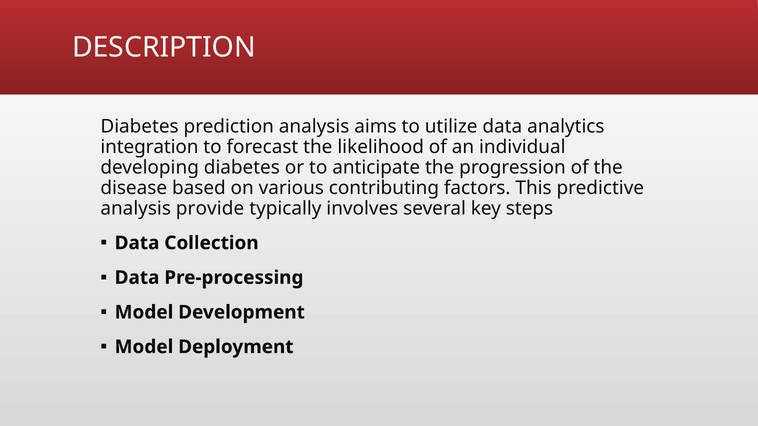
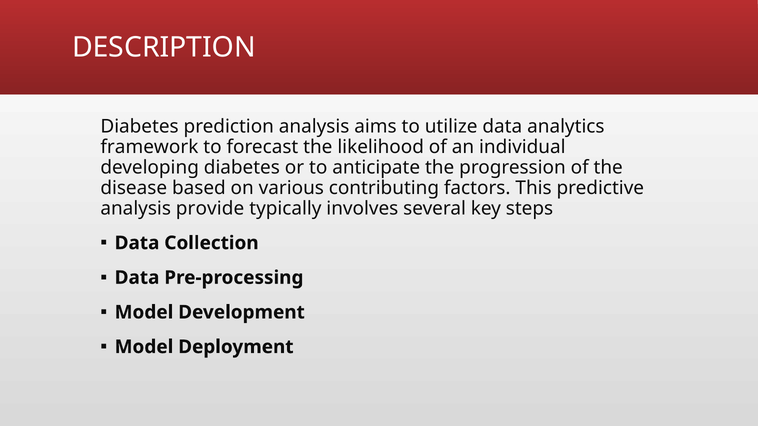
integration: integration -> framework
